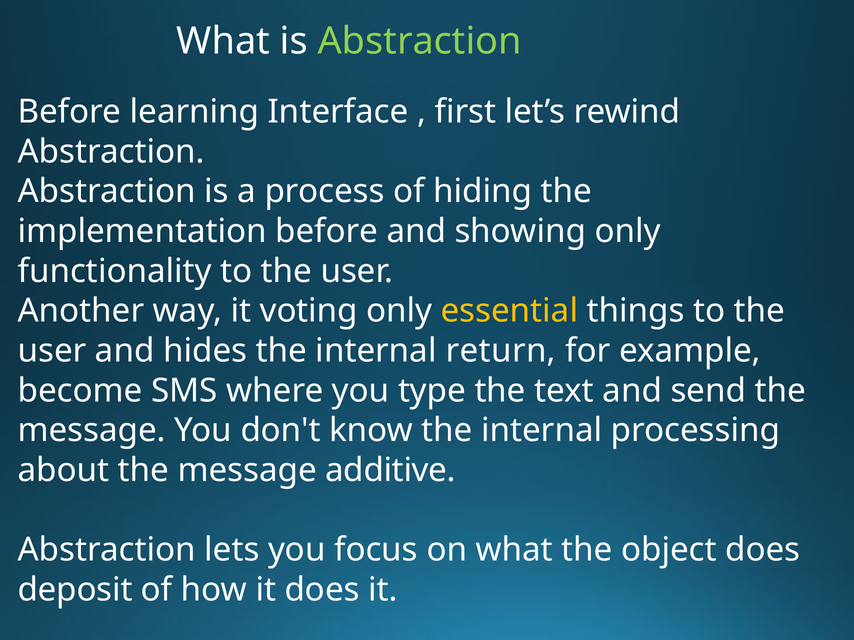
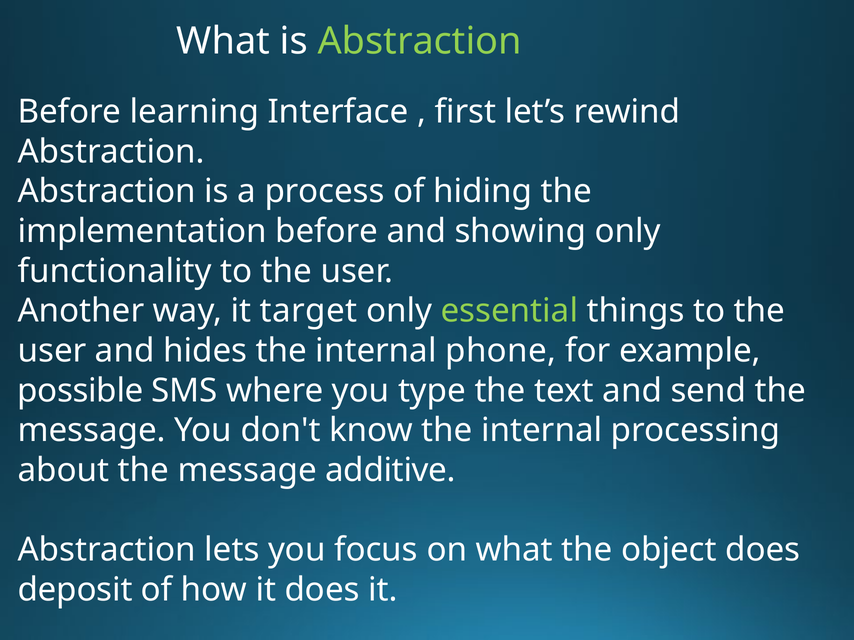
voting: voting -> target
essential colour: yellow -> light green
return: return -> phone
become: become -> possible
